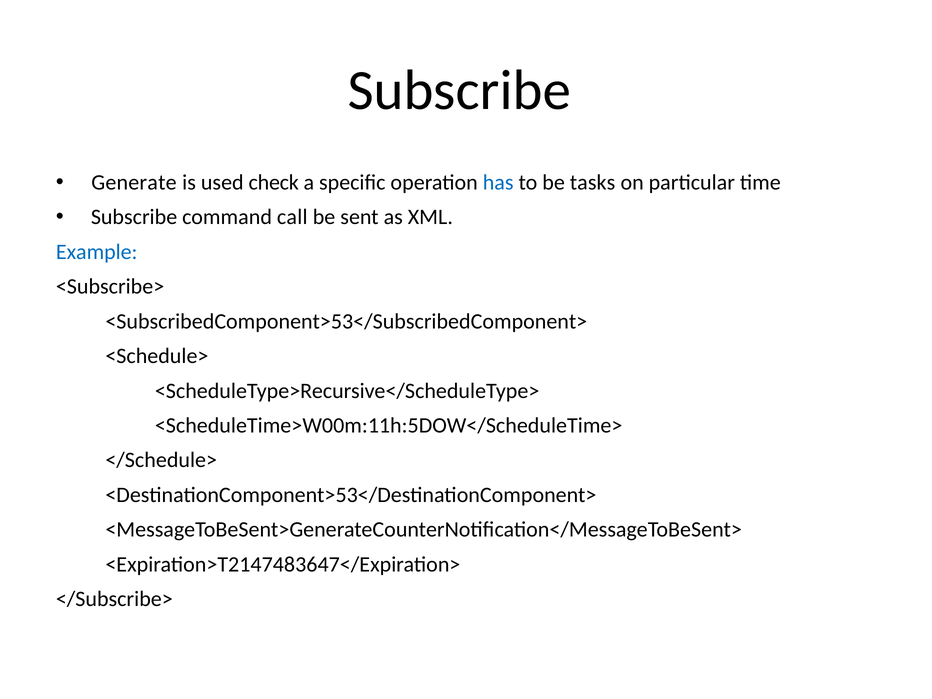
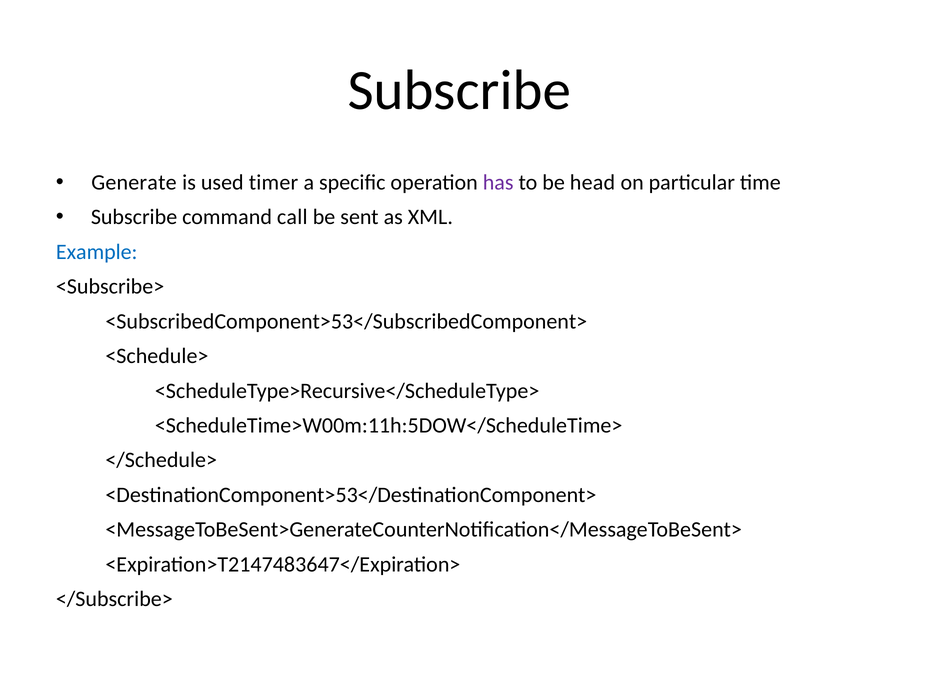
check: check -> timer
has colour: blue -> purple
tasks: tasks -> head
